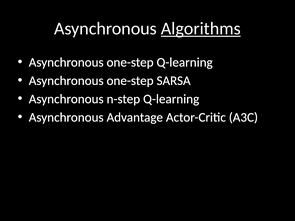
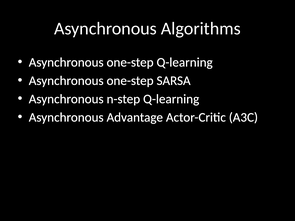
Algorithms underline: present -> none
